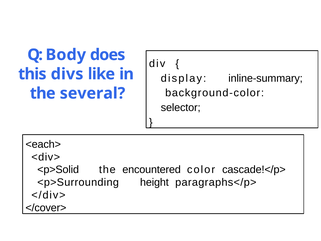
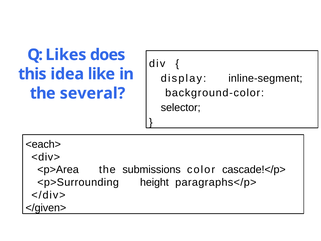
Body: Body -> Likes
divs: divs -> idea
inline-summary: inline-summary -> inline-segment
<p>Solid: <p>Solid -> <p>Area
encountered: encountered -> submissions
</cover>: </cover> -> </given>
